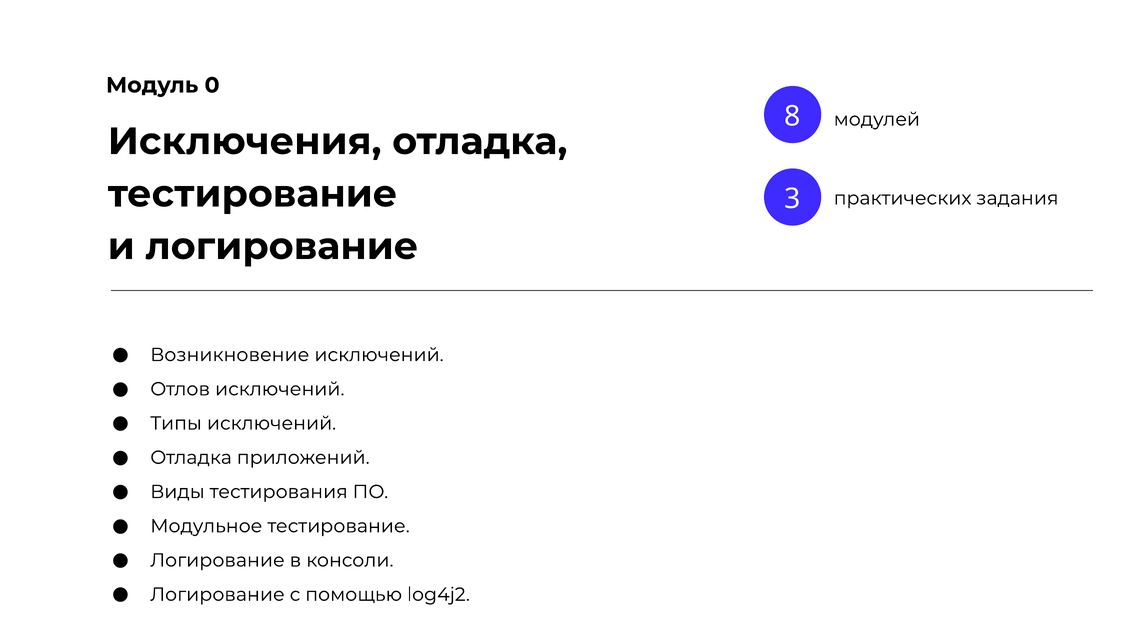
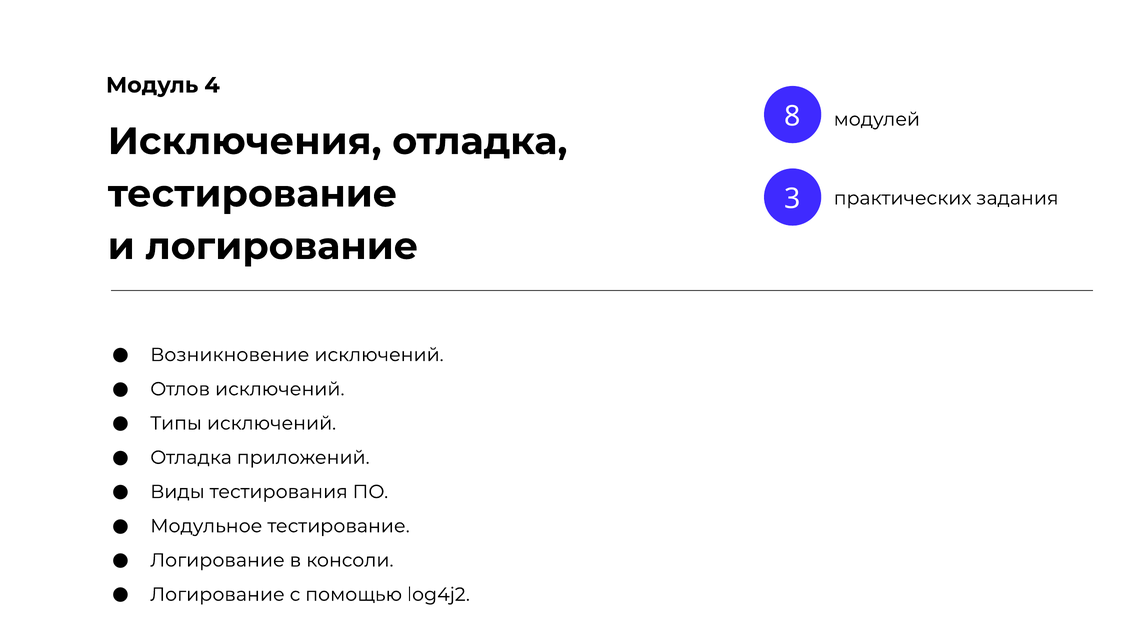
0: 0 -> 4
